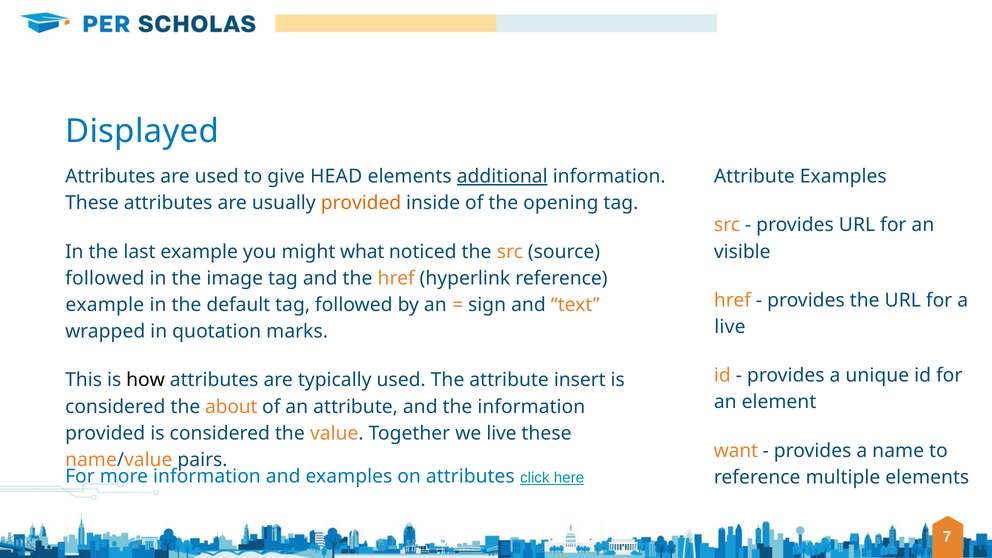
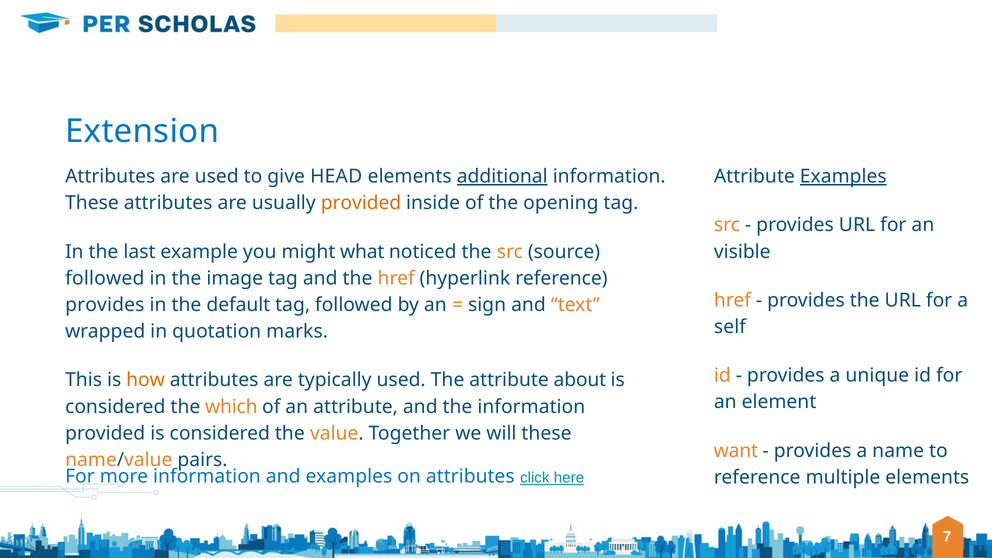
Displayed: Displayed -> Extension
Examples at (843, 176) underline: none -> present
example at (105, 305): example -> provides
live at (730, 327): live -> self
how colour: black -> orange
insert: insert -> about
about: about -> which
we live: live -> will
